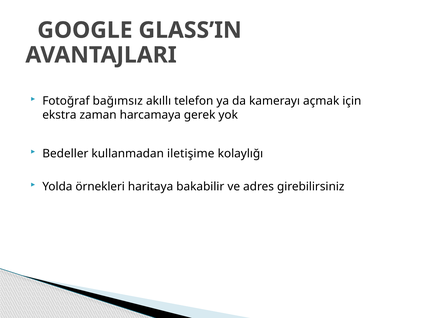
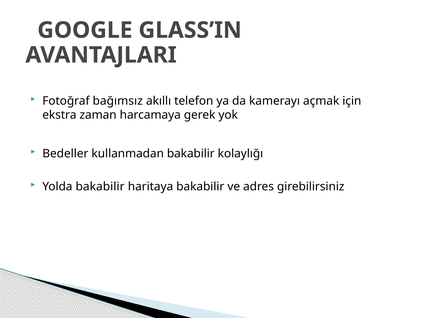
kullanmadan iletişime: iletişime -> bakabilir
Yolda örnekleri: örnekleri -> bakabilir
